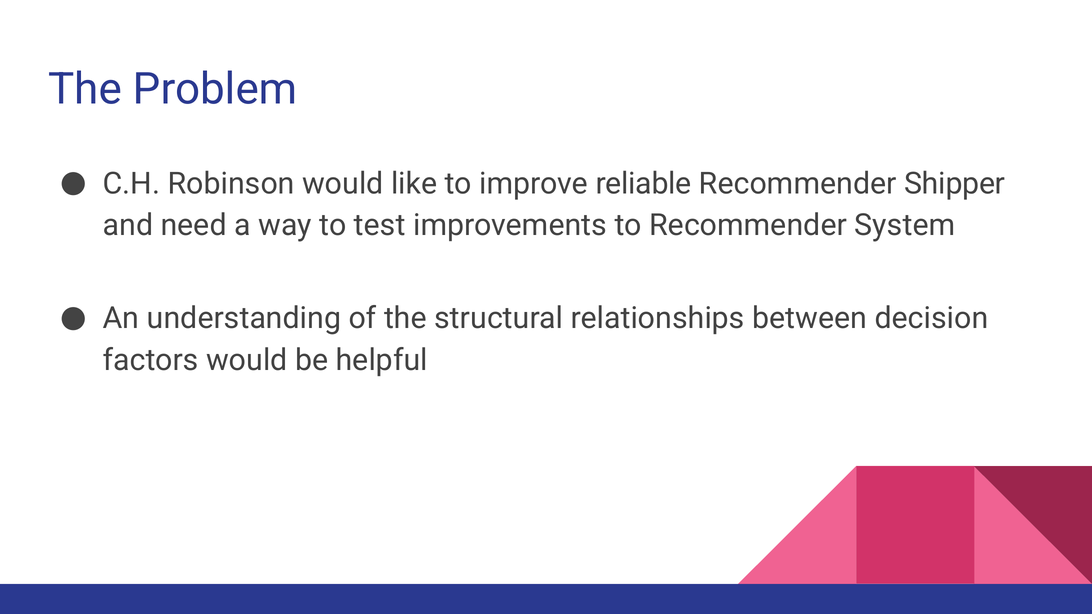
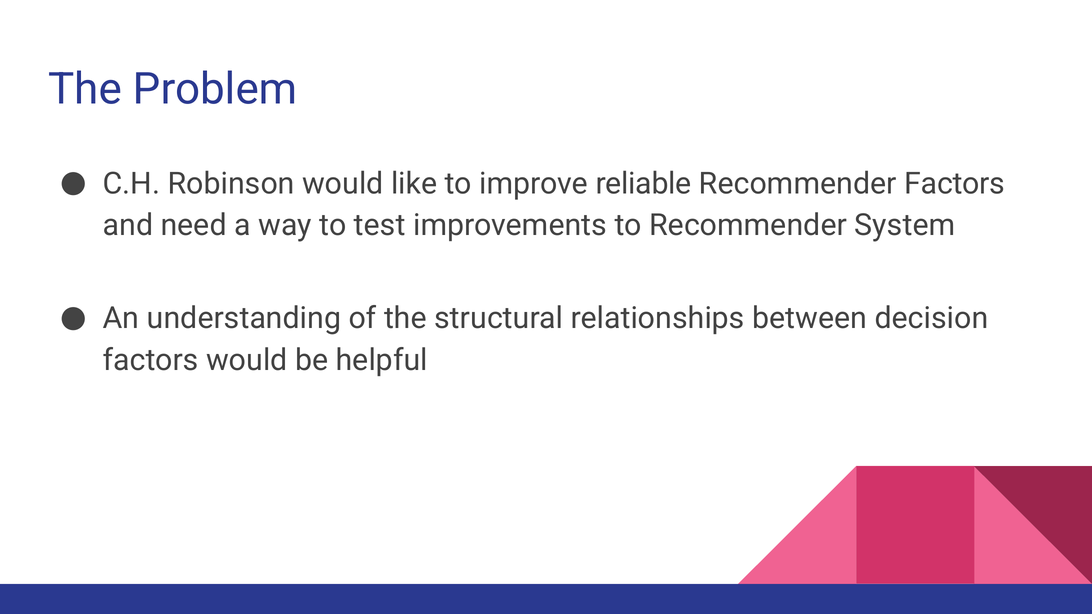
Recommender Shipper: Shipper -> Factors
